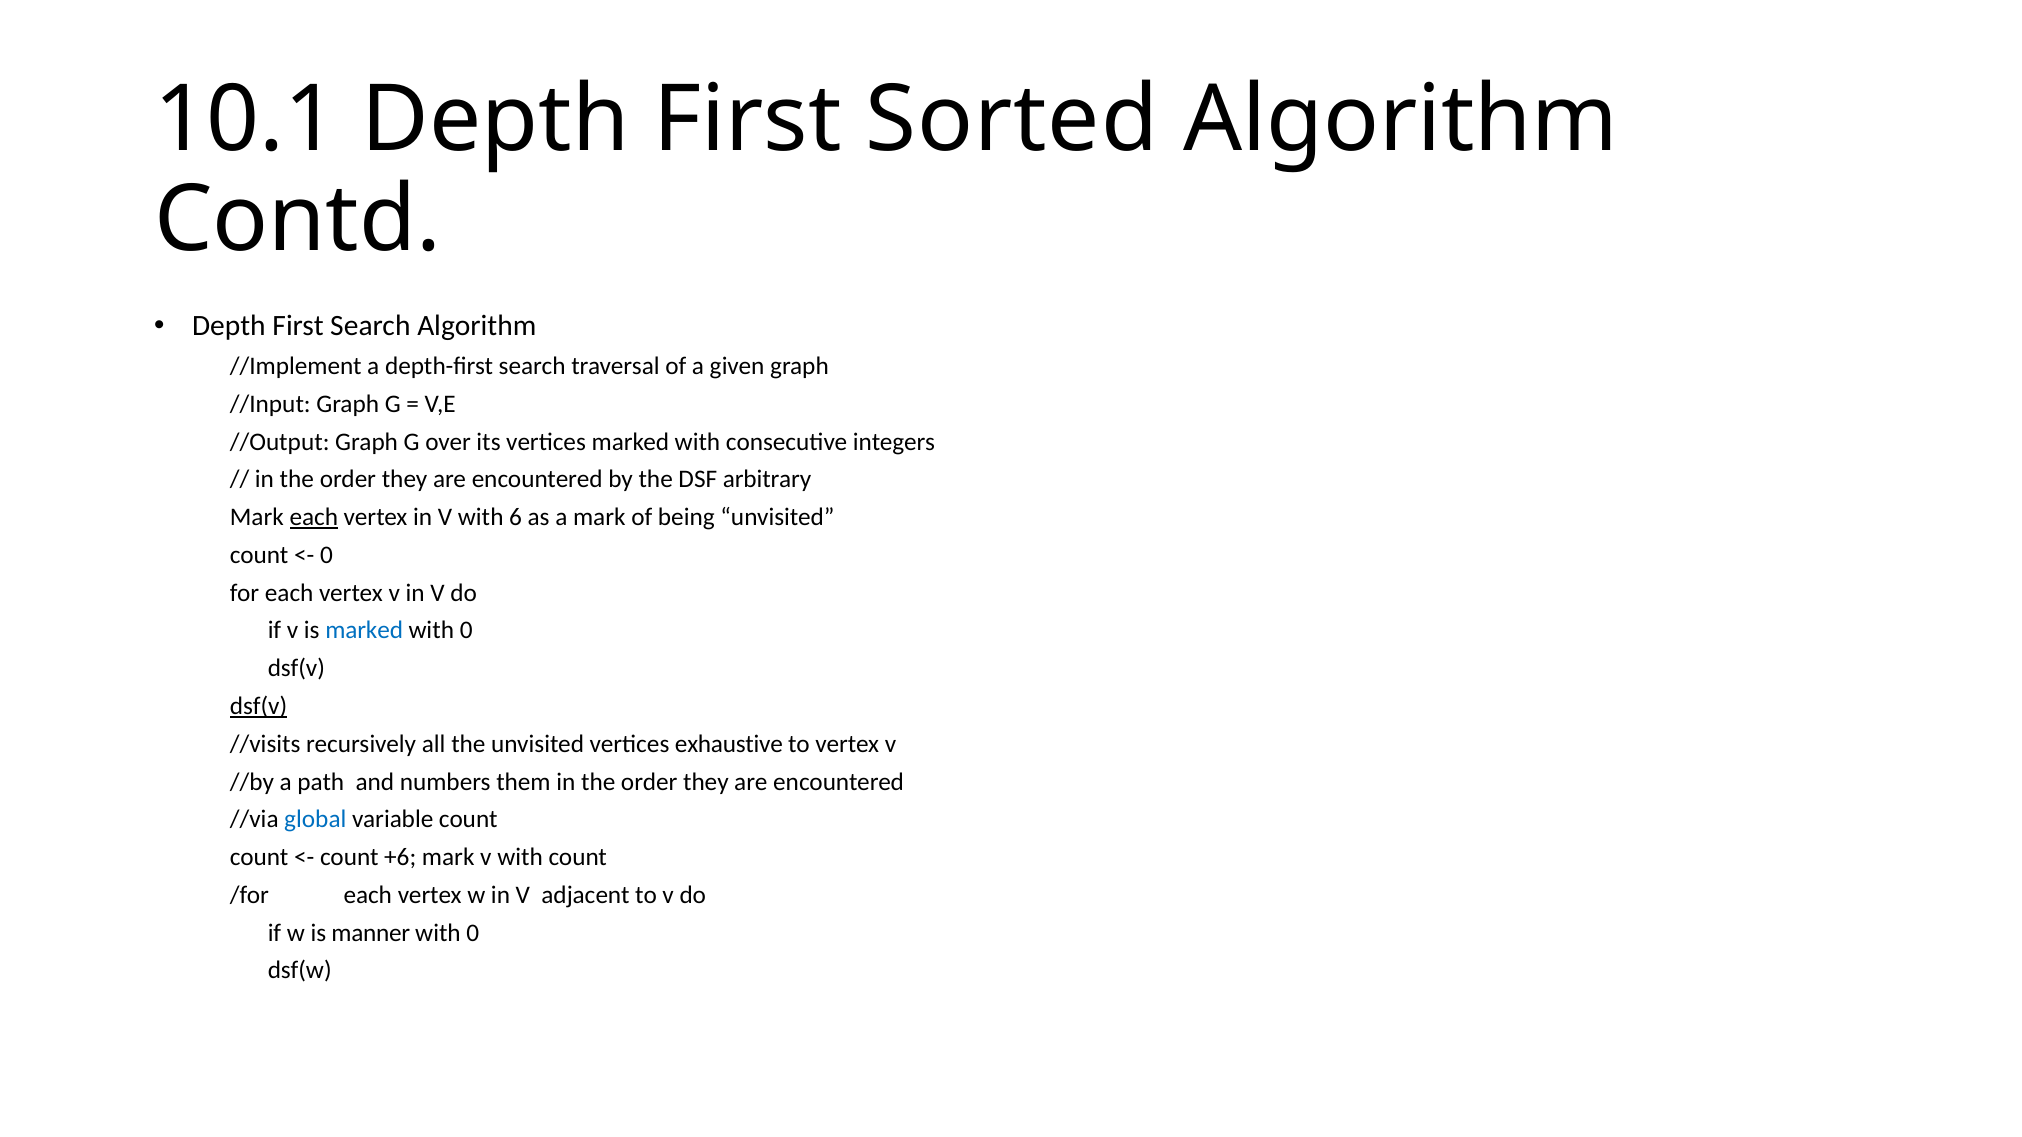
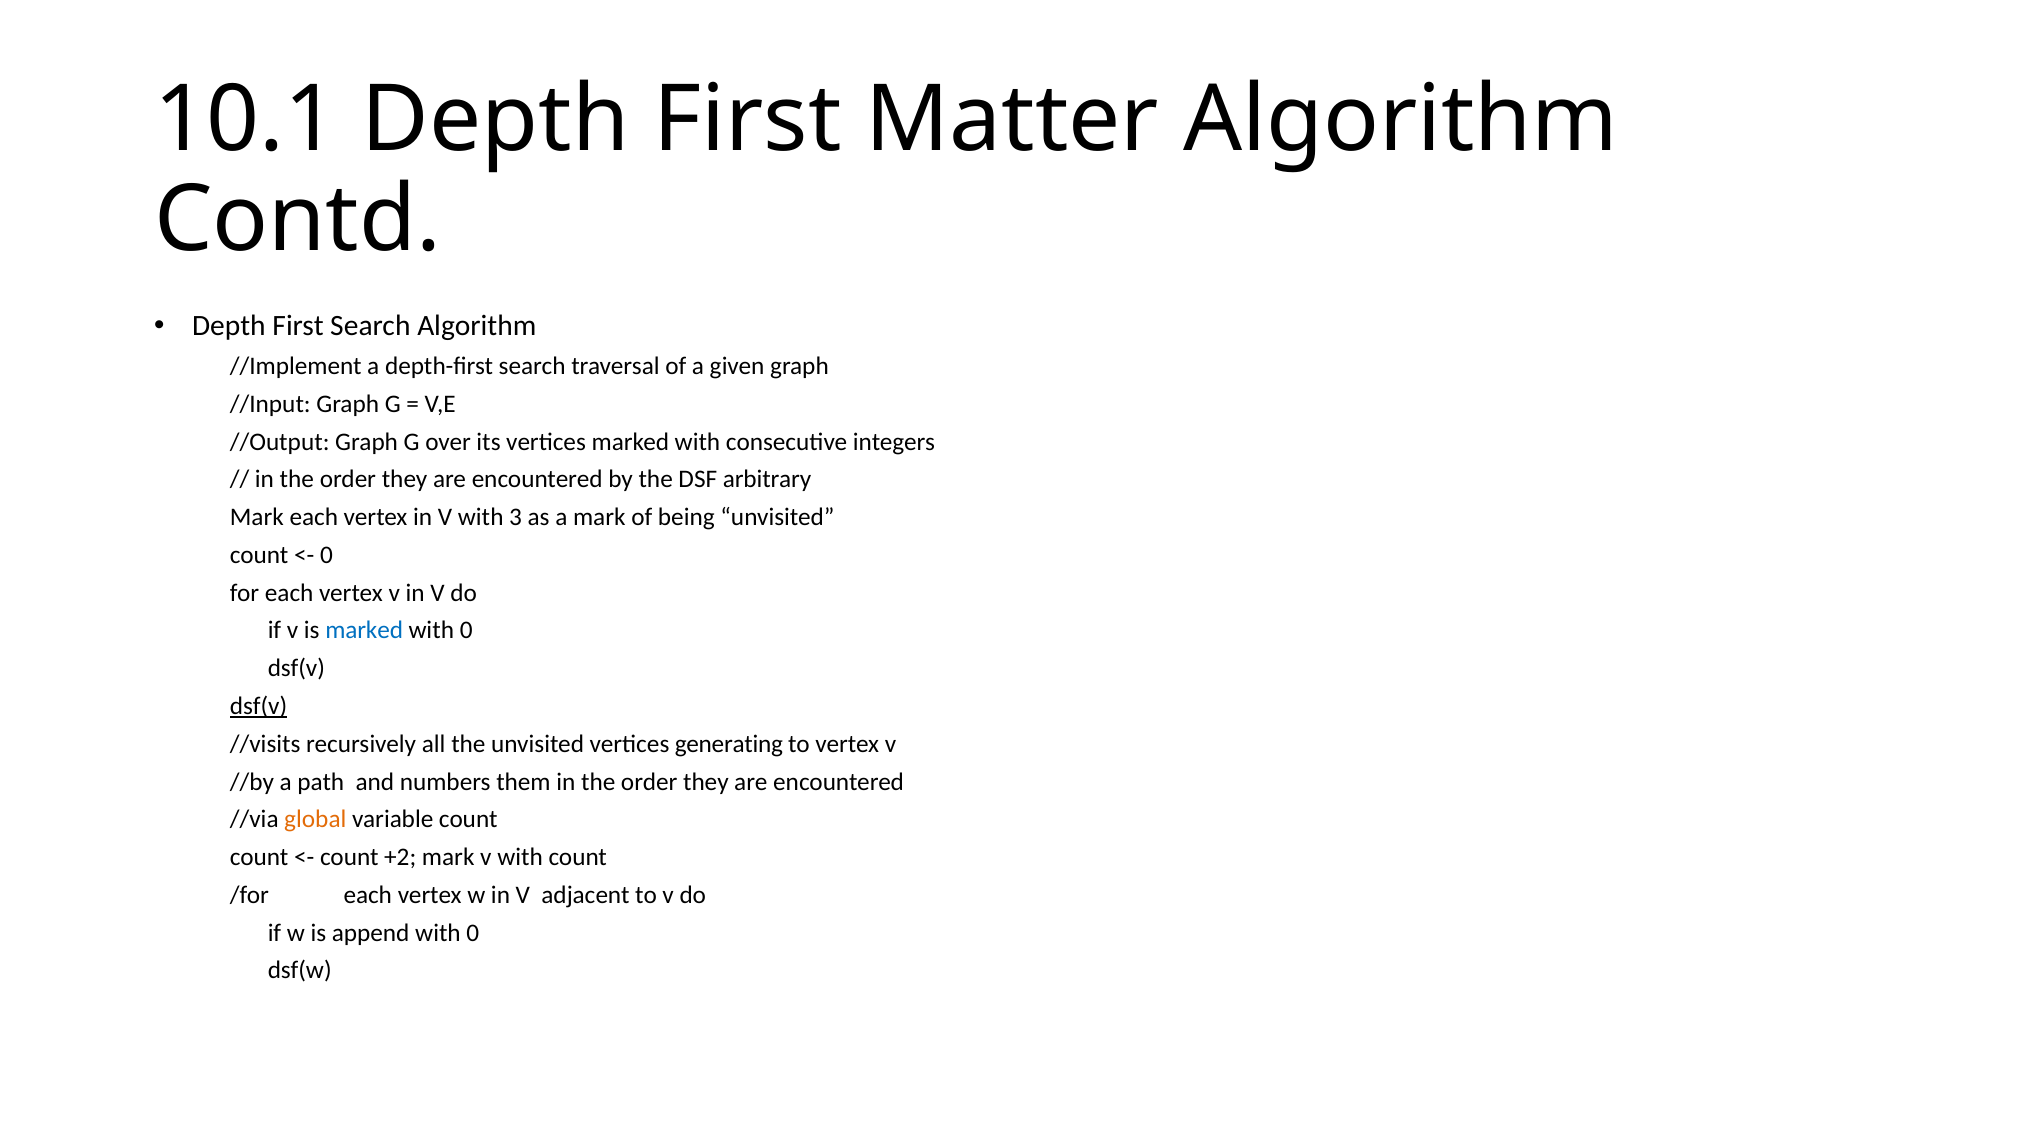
Sorted: Sorted -> Matter
each at (314, 517) underline: present -> none
6: 6 -> 3
exhaustive: exhaustive -> generating
global colour: blue -> orange
+6: +6 -> +2
manner: manner -> append
